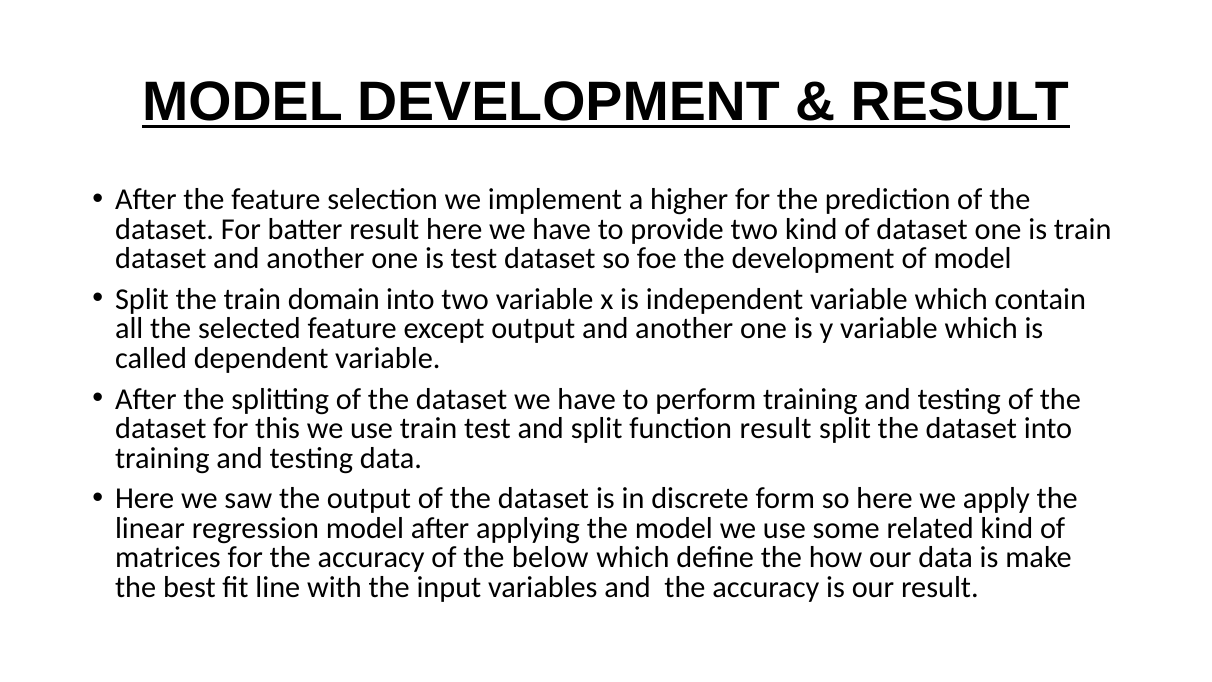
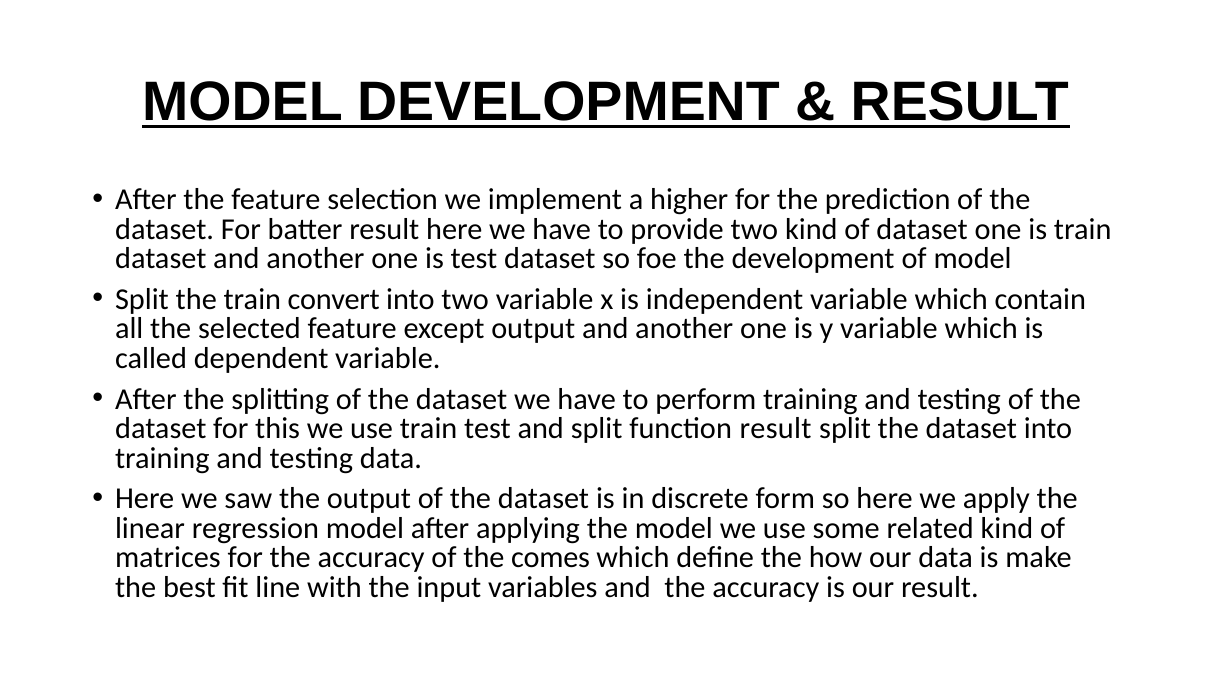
domain: domain -> convert
below: below -> comes
